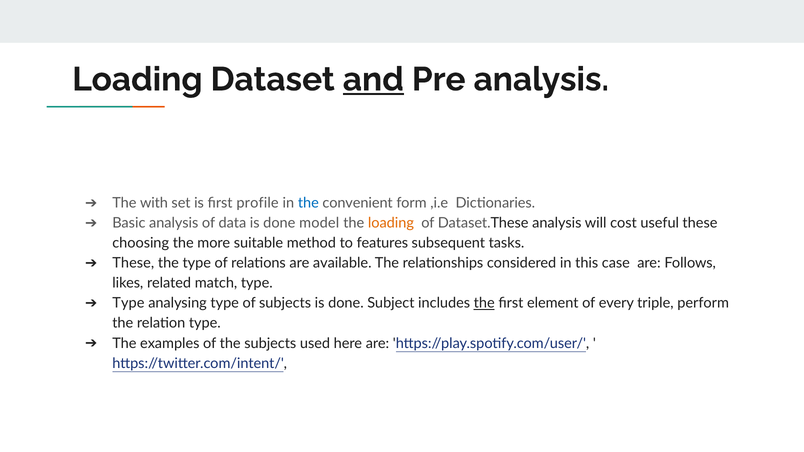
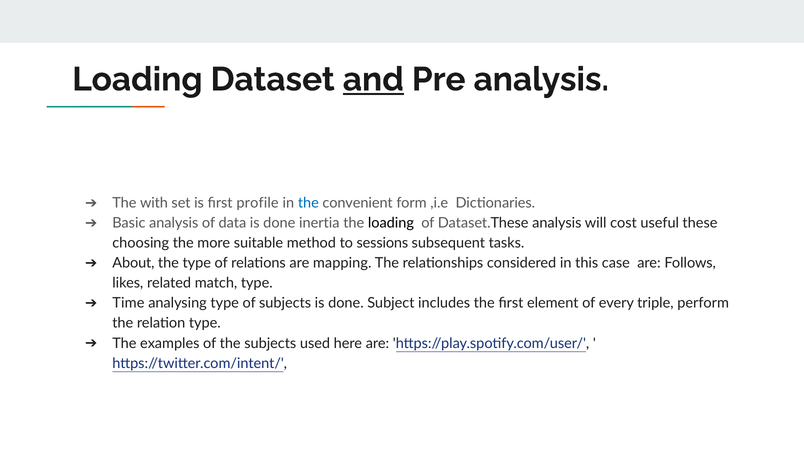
model: model -> inertia
loading at (391, 223) colour: orange -> black
features: features -> sessions
These at (133, 263): These -> About
available: available -> mapping
Type at (128, 303): Type -> Time
the at (484, 303) underline: present -> none
